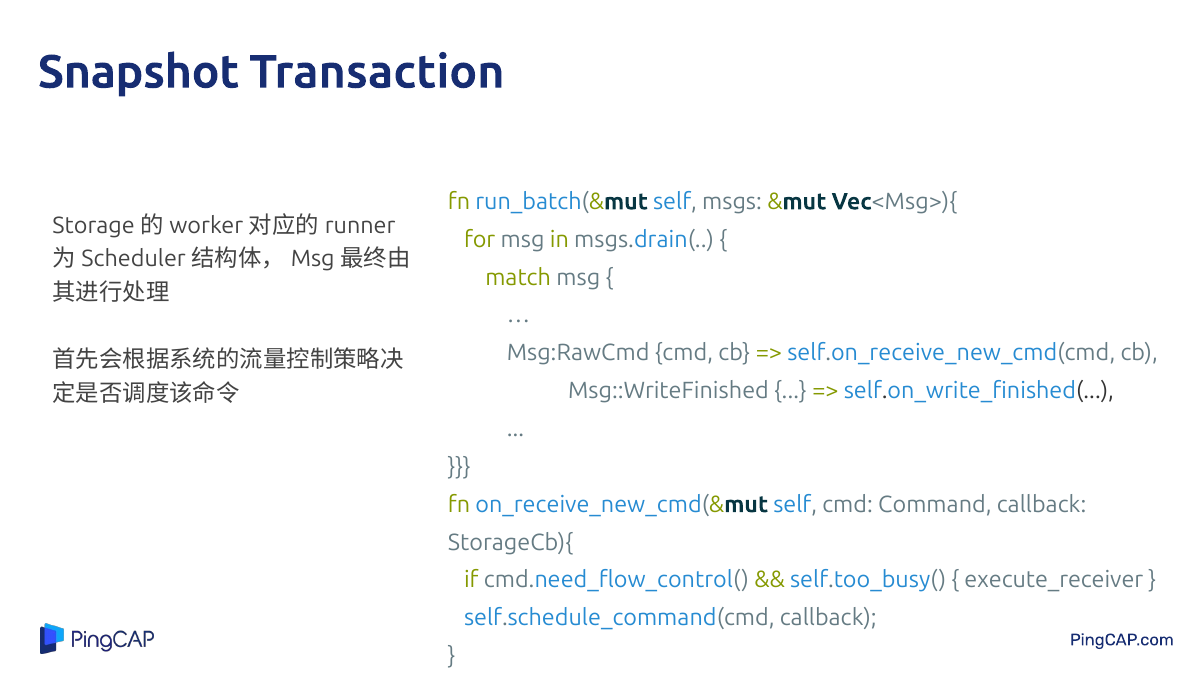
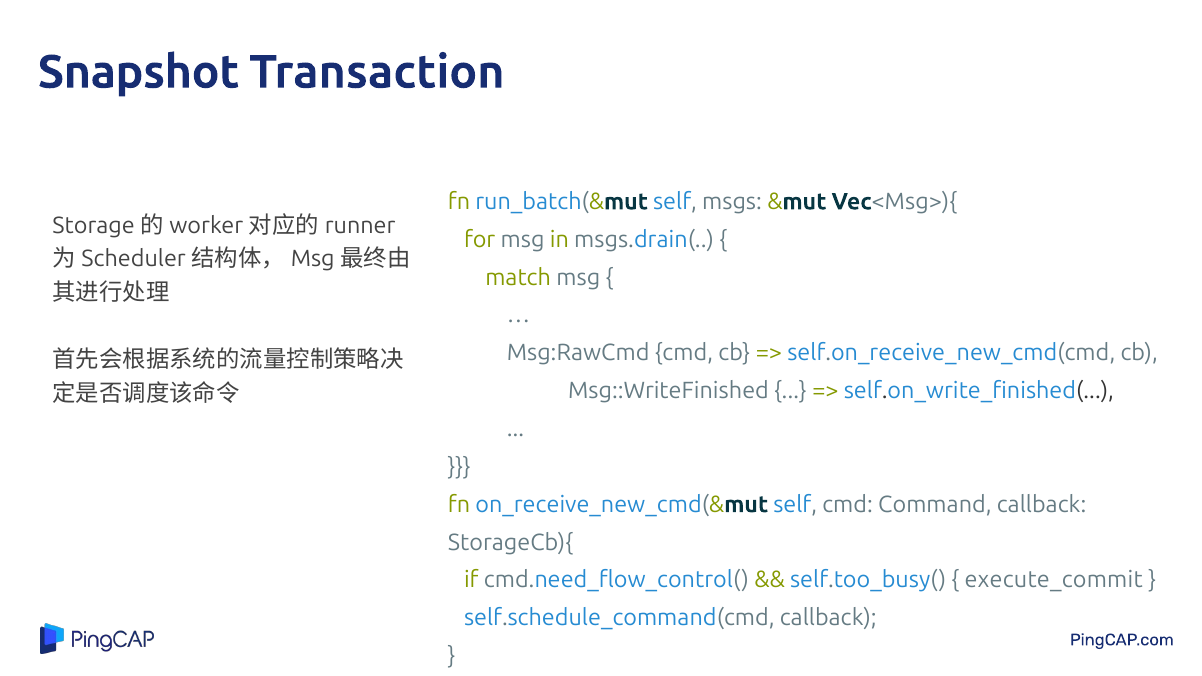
execute_receiver: execute_receiver -> execute_commit
